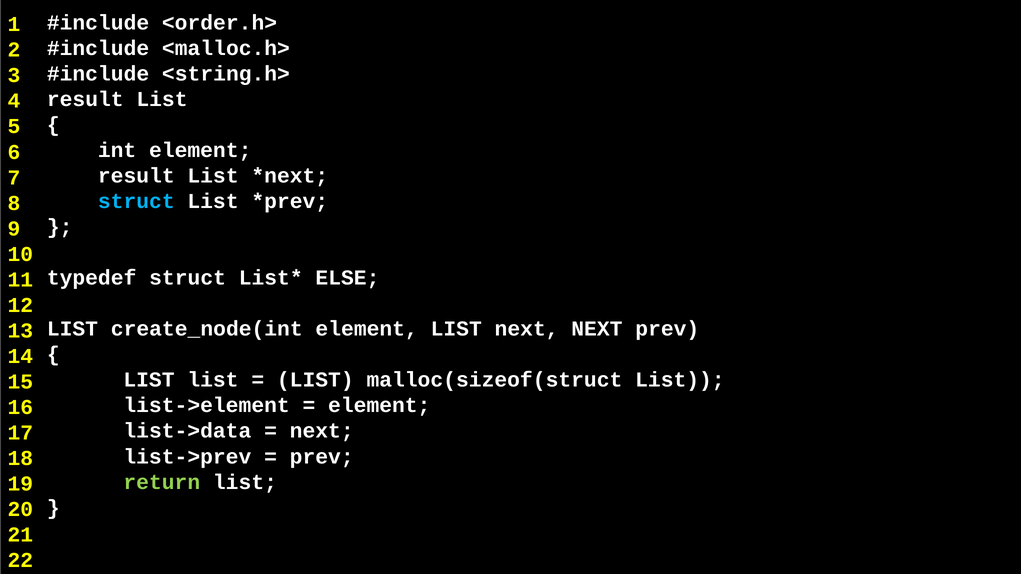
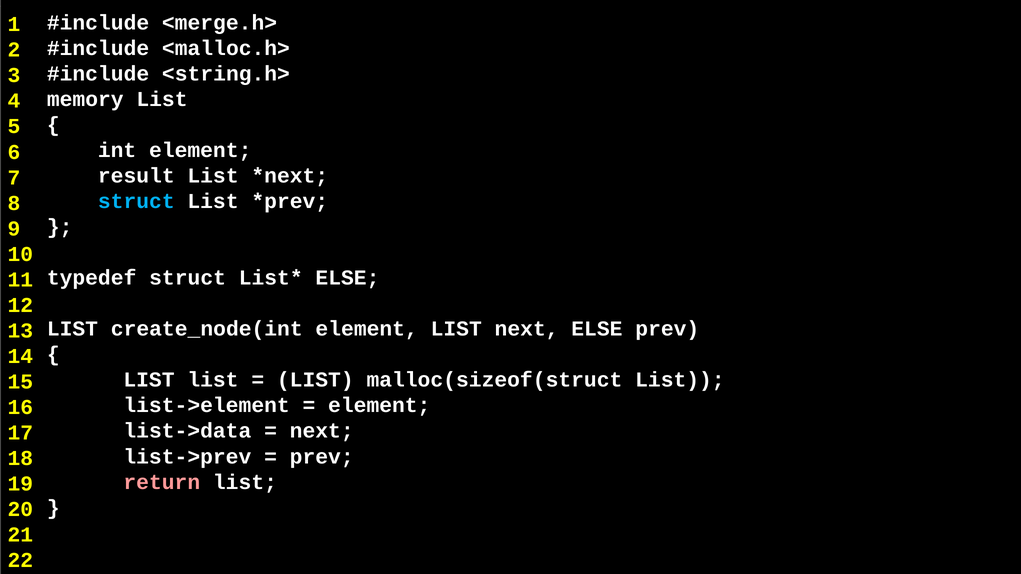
<order.h>: <order.h> -> <merge.h>
result at (85, 99): result -> memory
next NEXT: NEXT -> ELSE
return colour: light green -> pink
